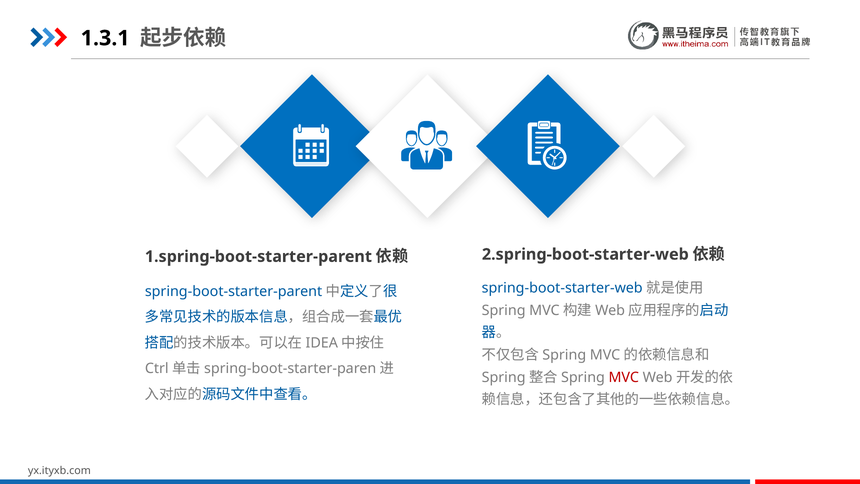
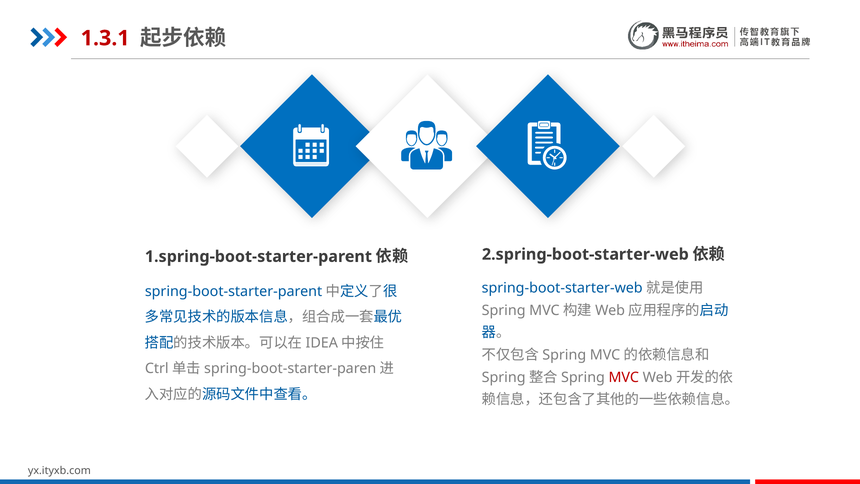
1.3.1 colour: black -> red
